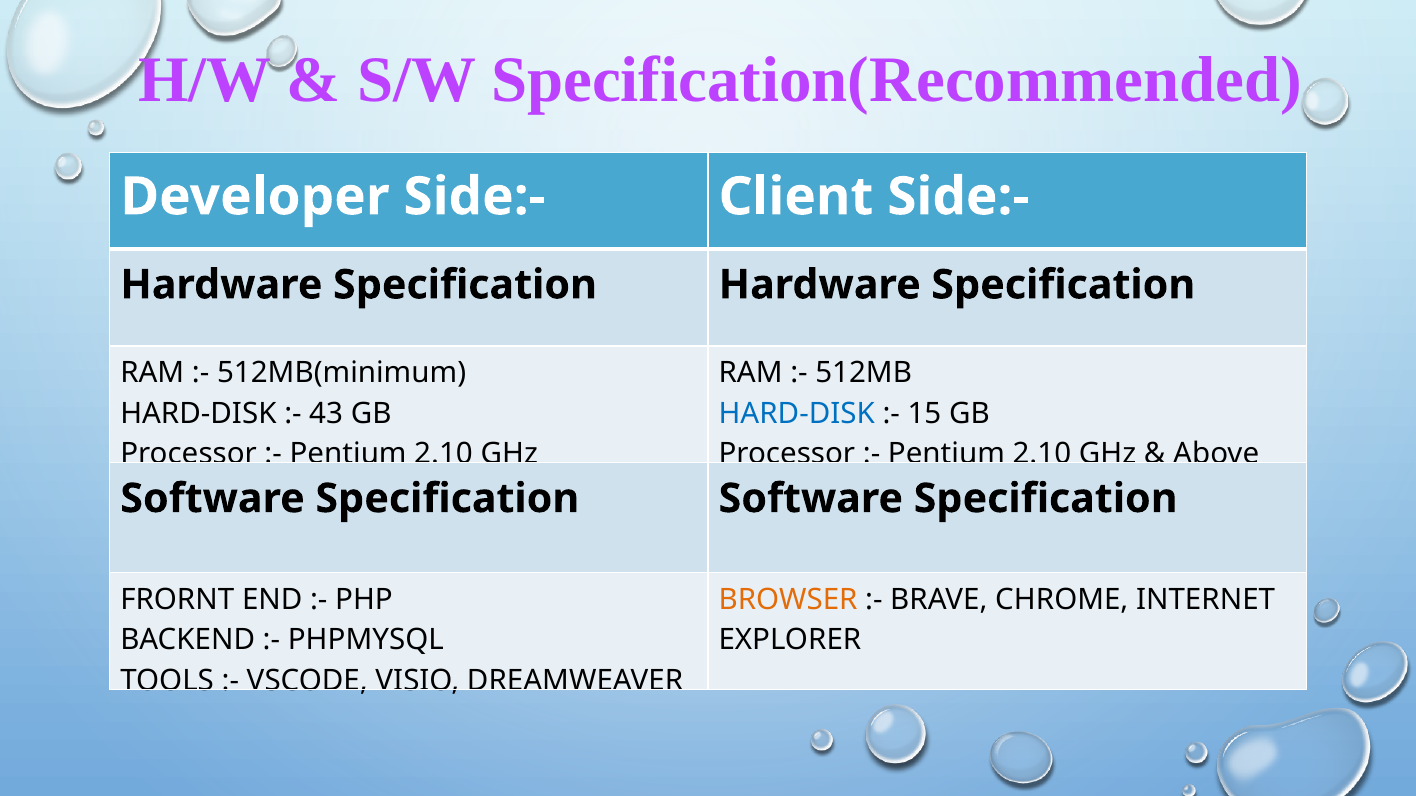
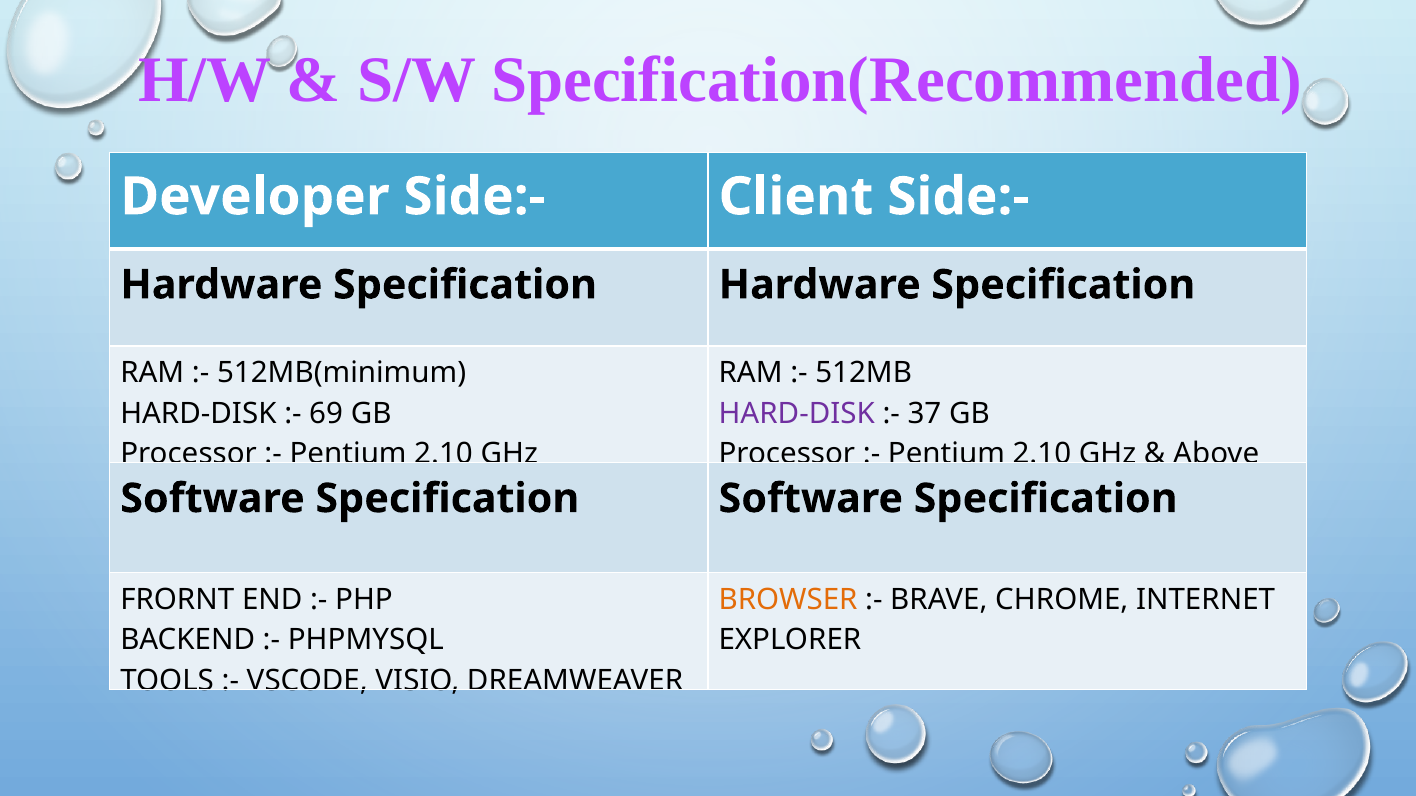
43: 43 -> 69
HARD-DISK at (797, 414) colour: blue -> purple
15: 15 -> 37
